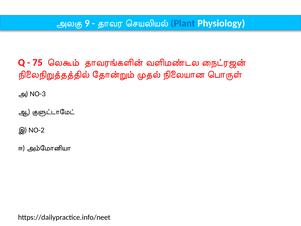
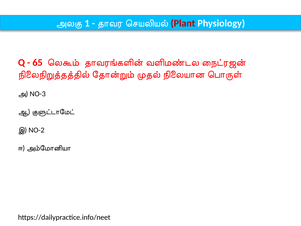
9: 9 -> 1
Plant colour: blue -> red
75: 75 -> 65
